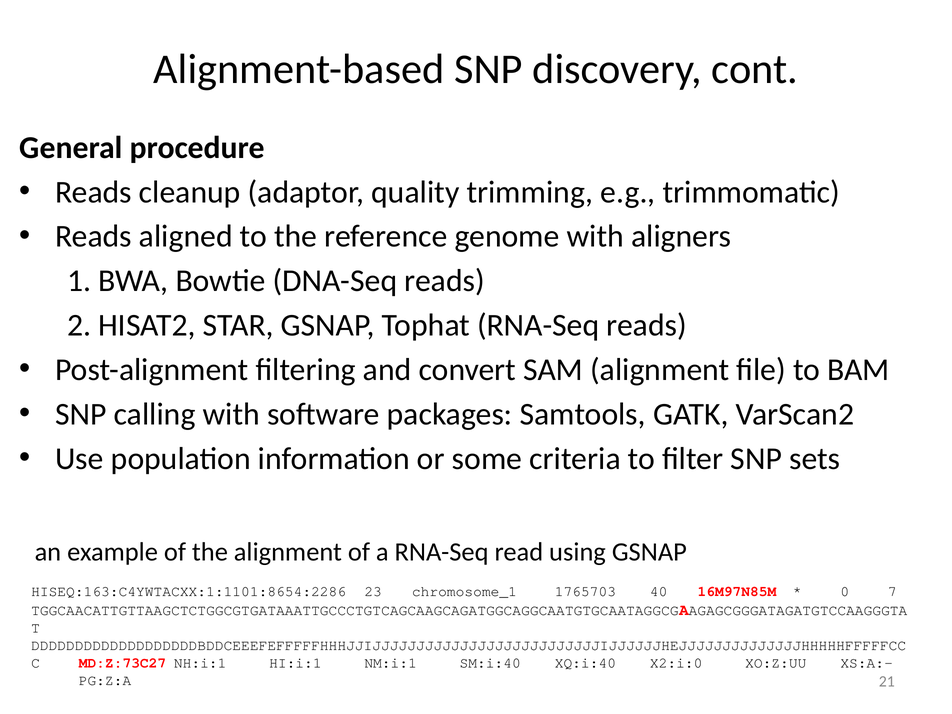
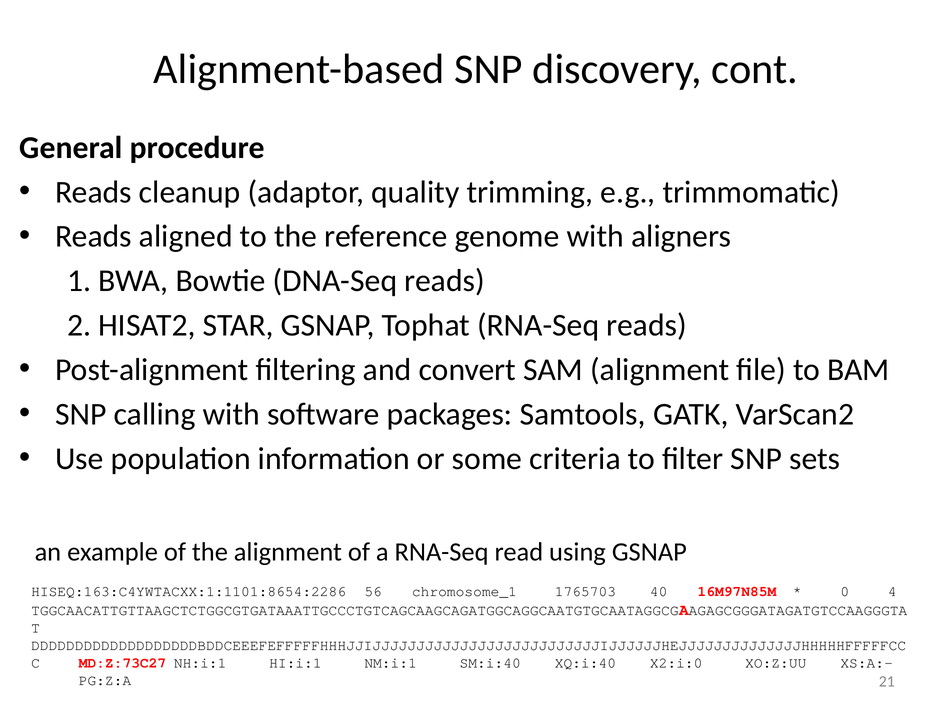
23: 23 -> 56
7: 7 -> 4
